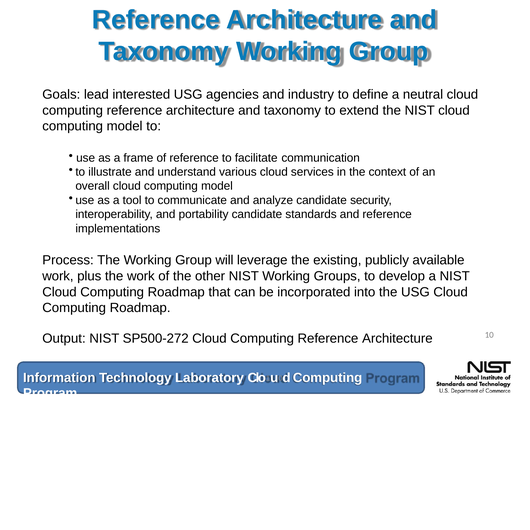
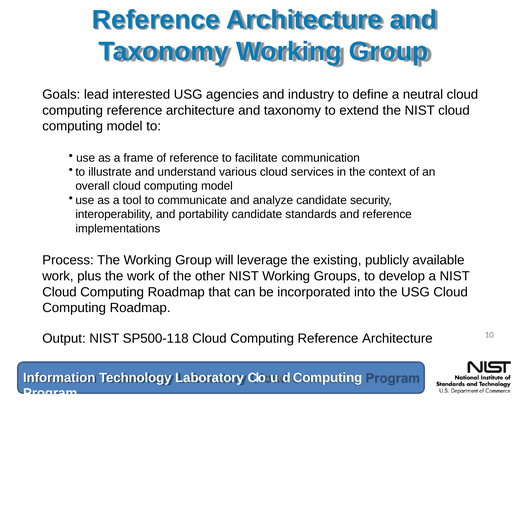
SP500-272: SP500-272 -> SP500-118
